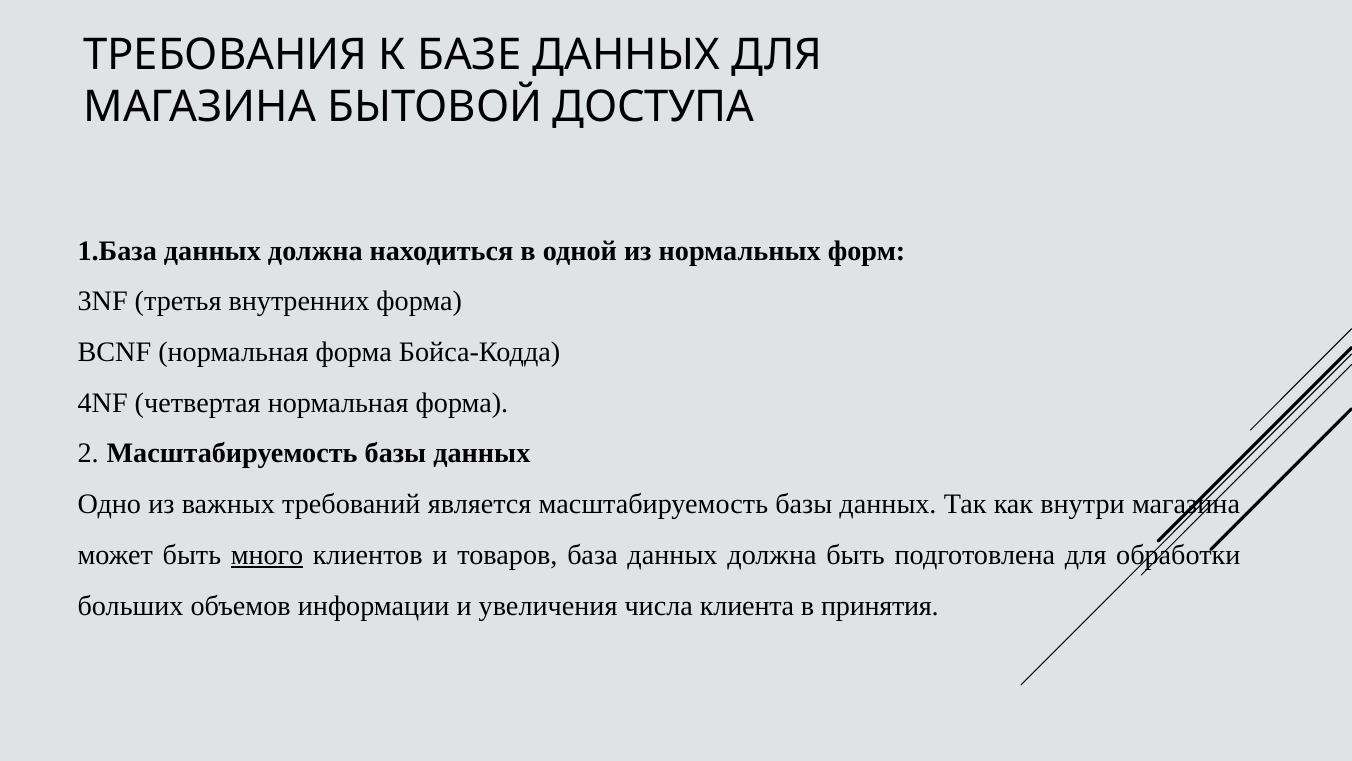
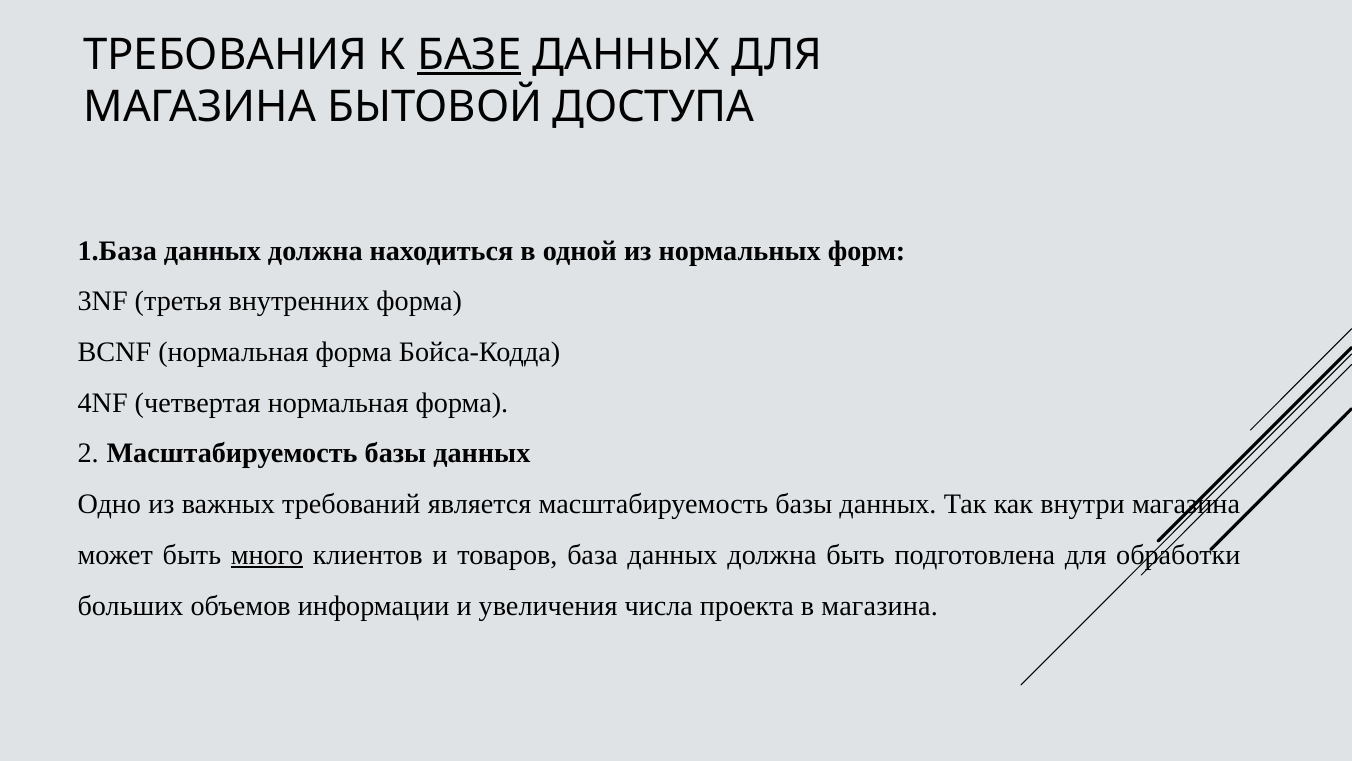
БАЗЕ underline: none -> present
клиента: клиента -> проекта
в принятия: принятия -> магазина
